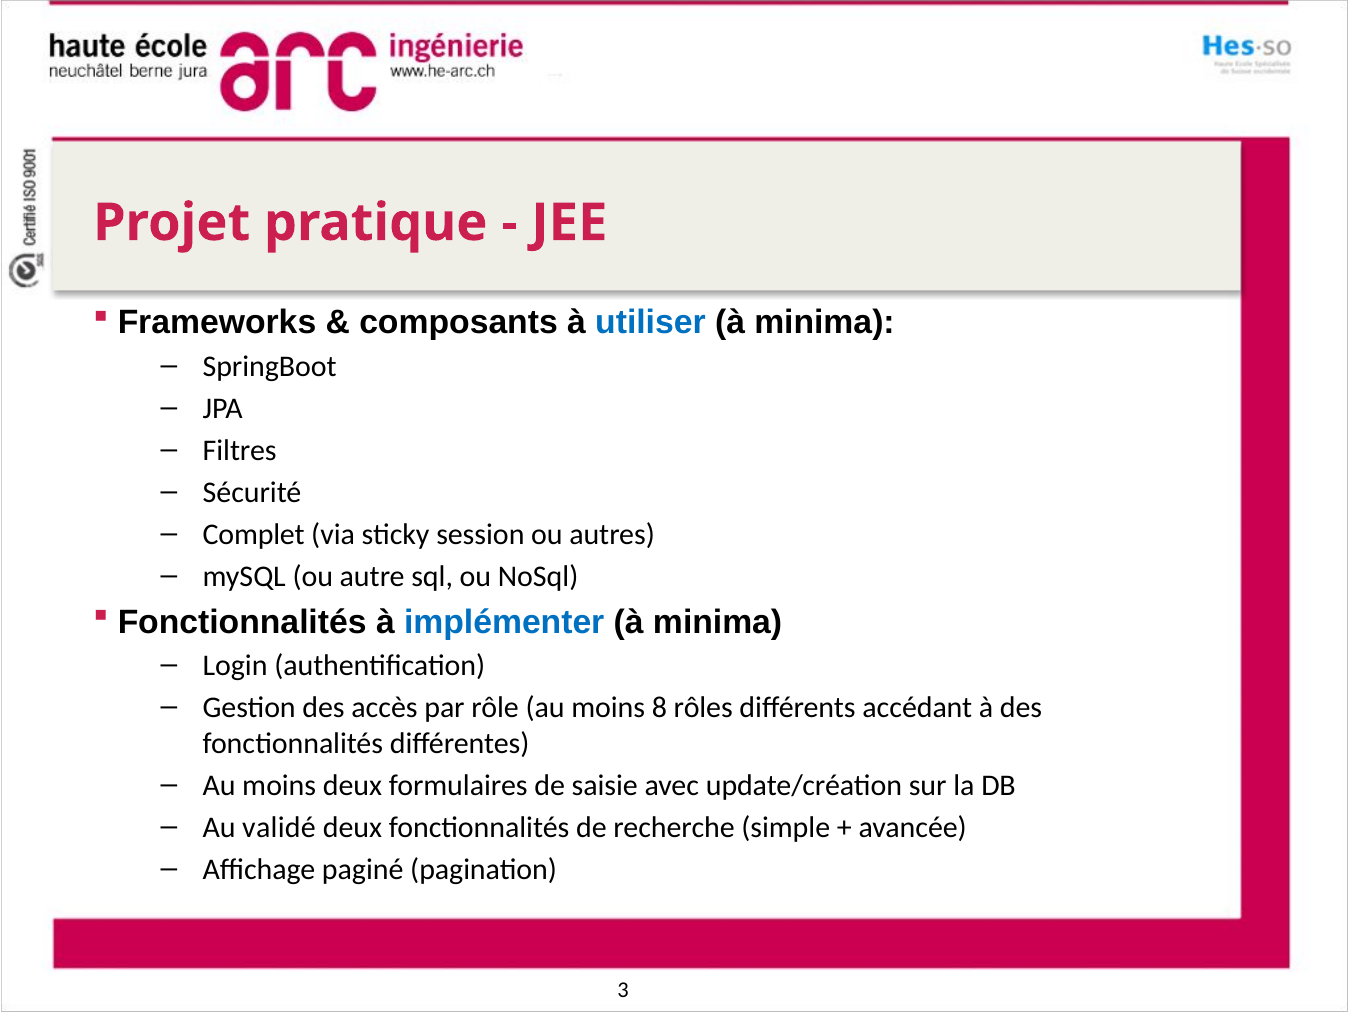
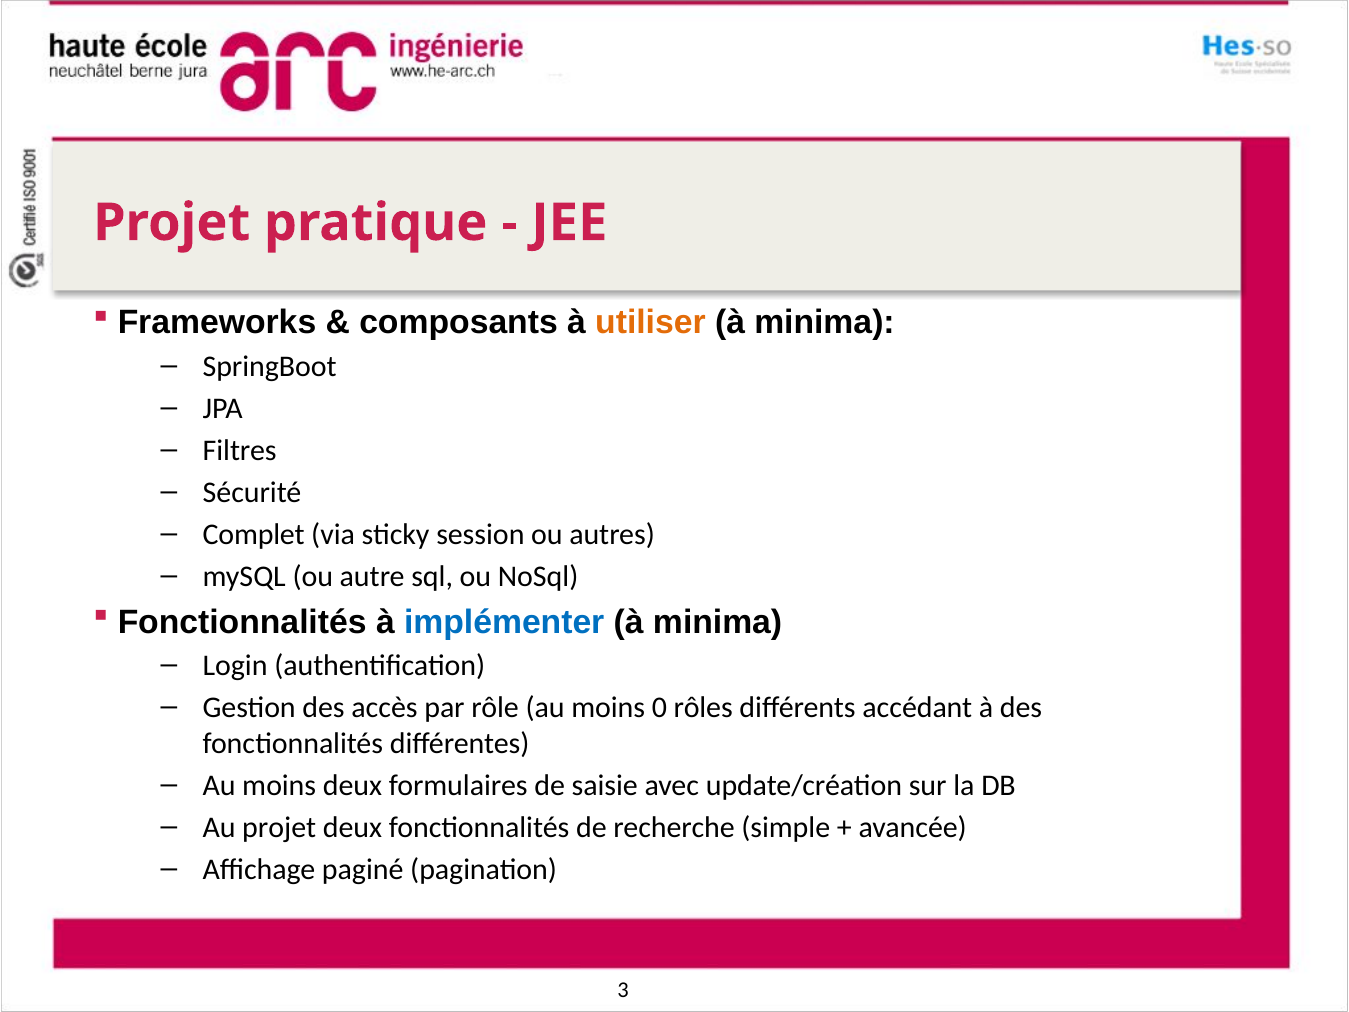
utiliser colour: blue -> orange
8: 8 -> 0
Au validé: validé -> projet
